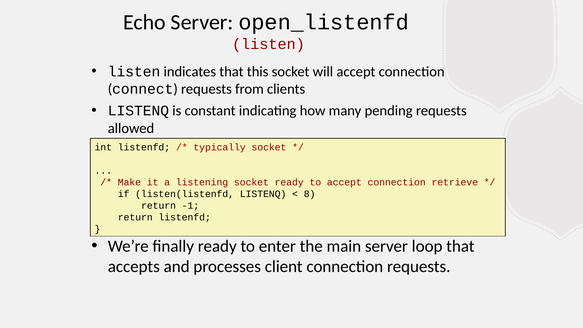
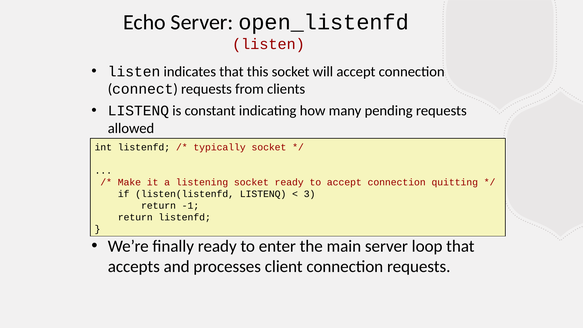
retrieve: retrieve -> quitting
8: 8 -> 3
